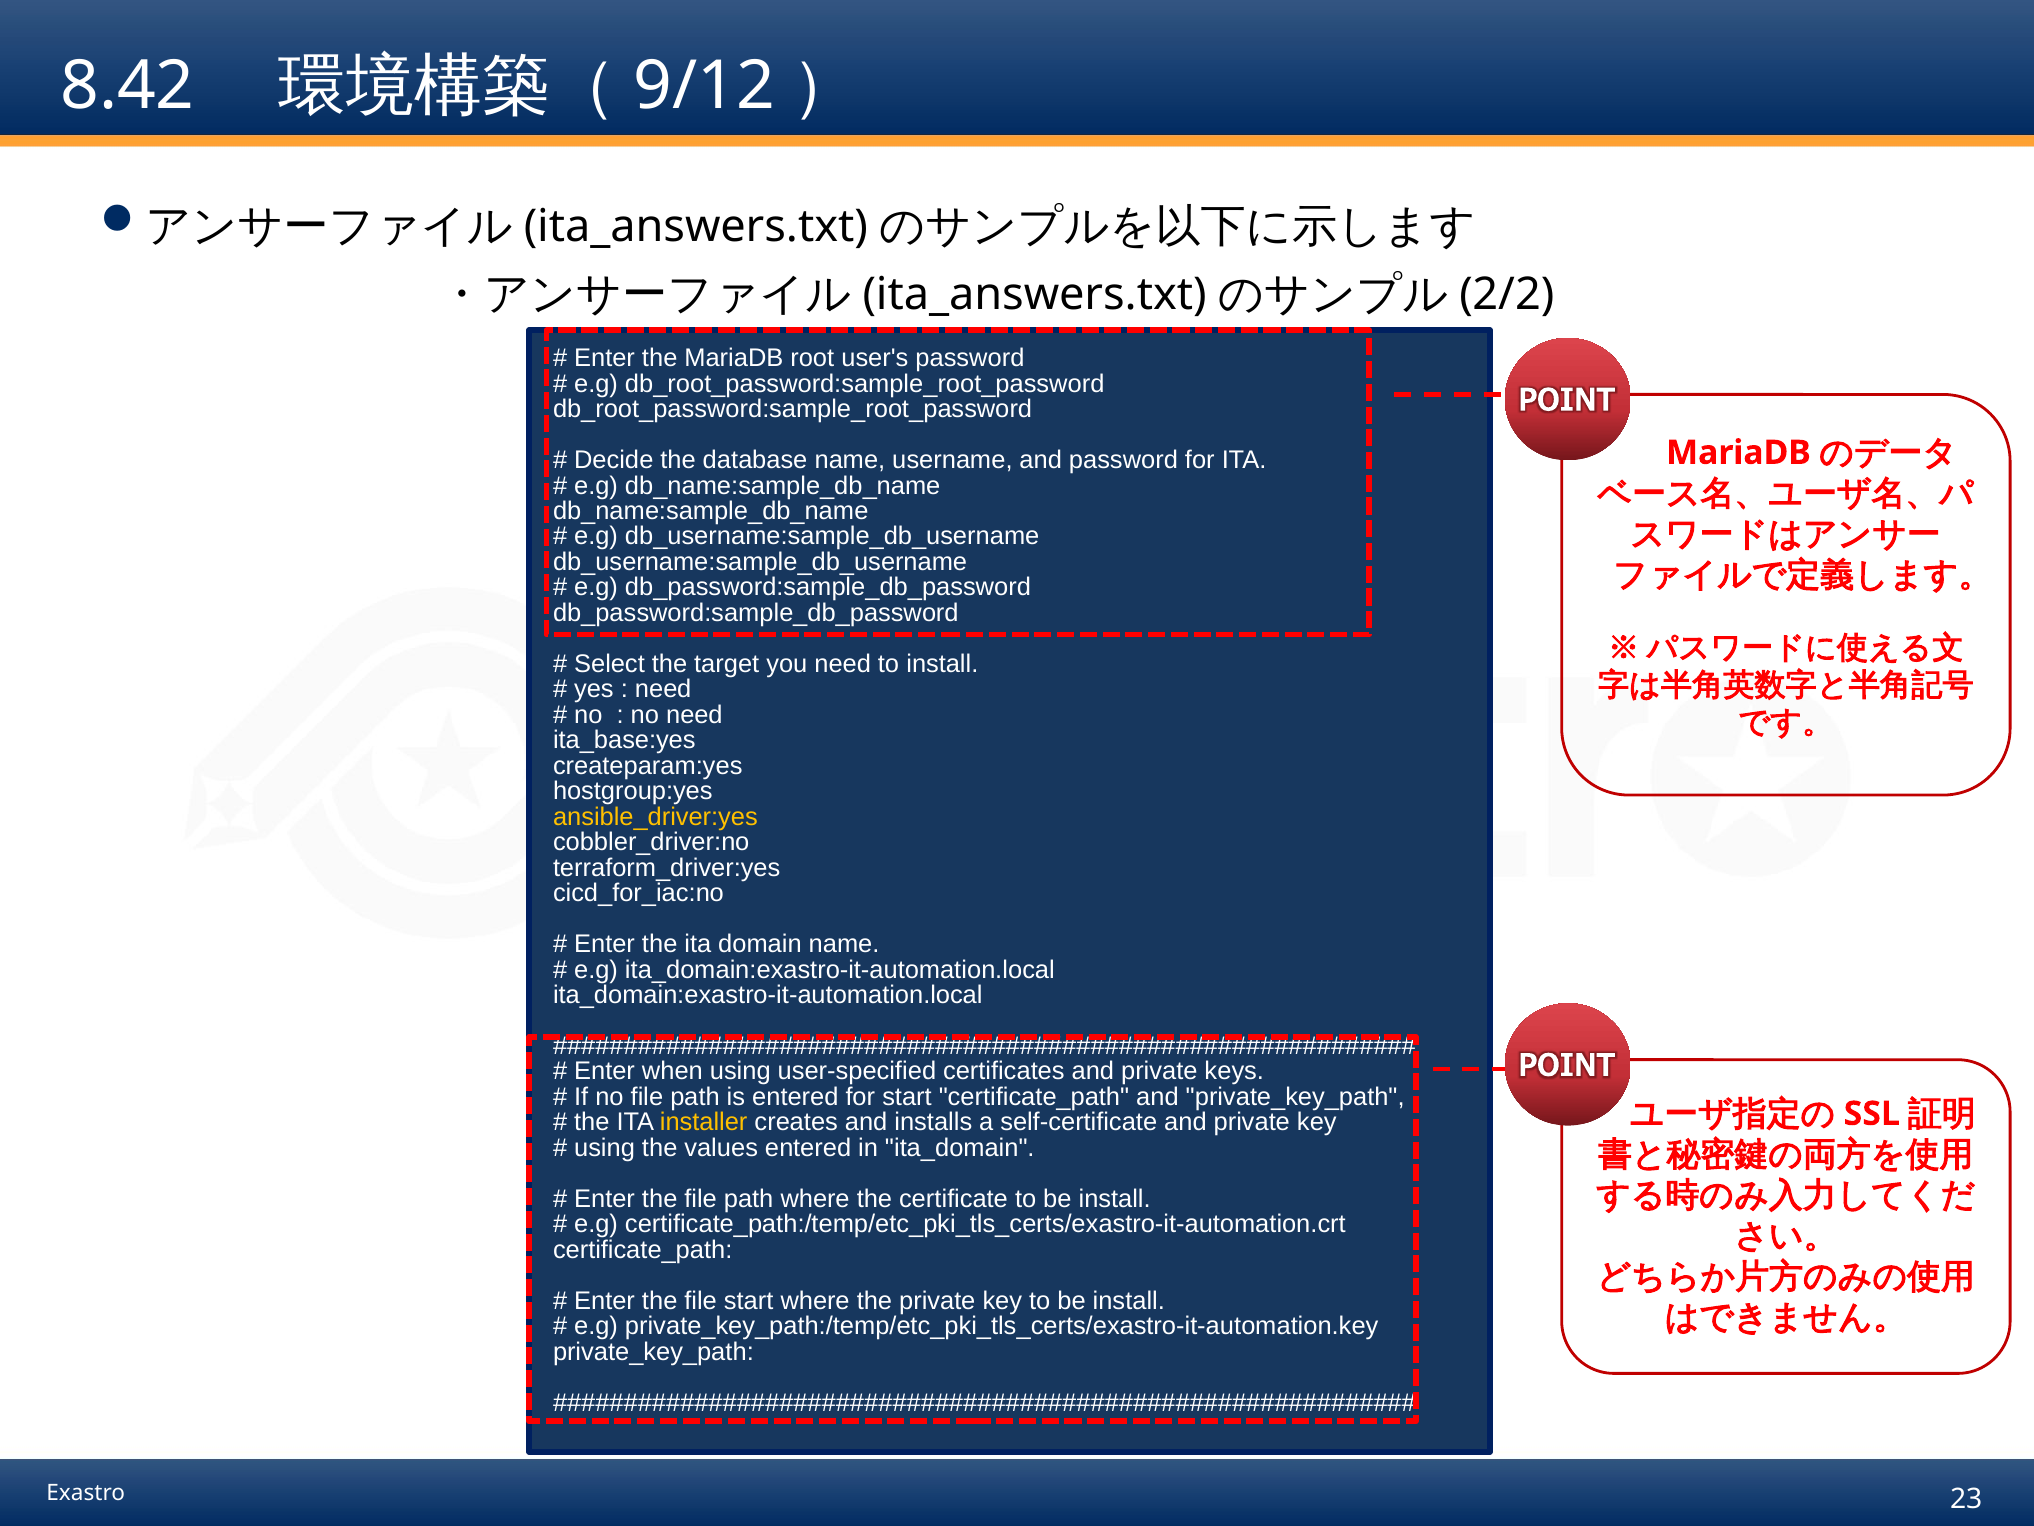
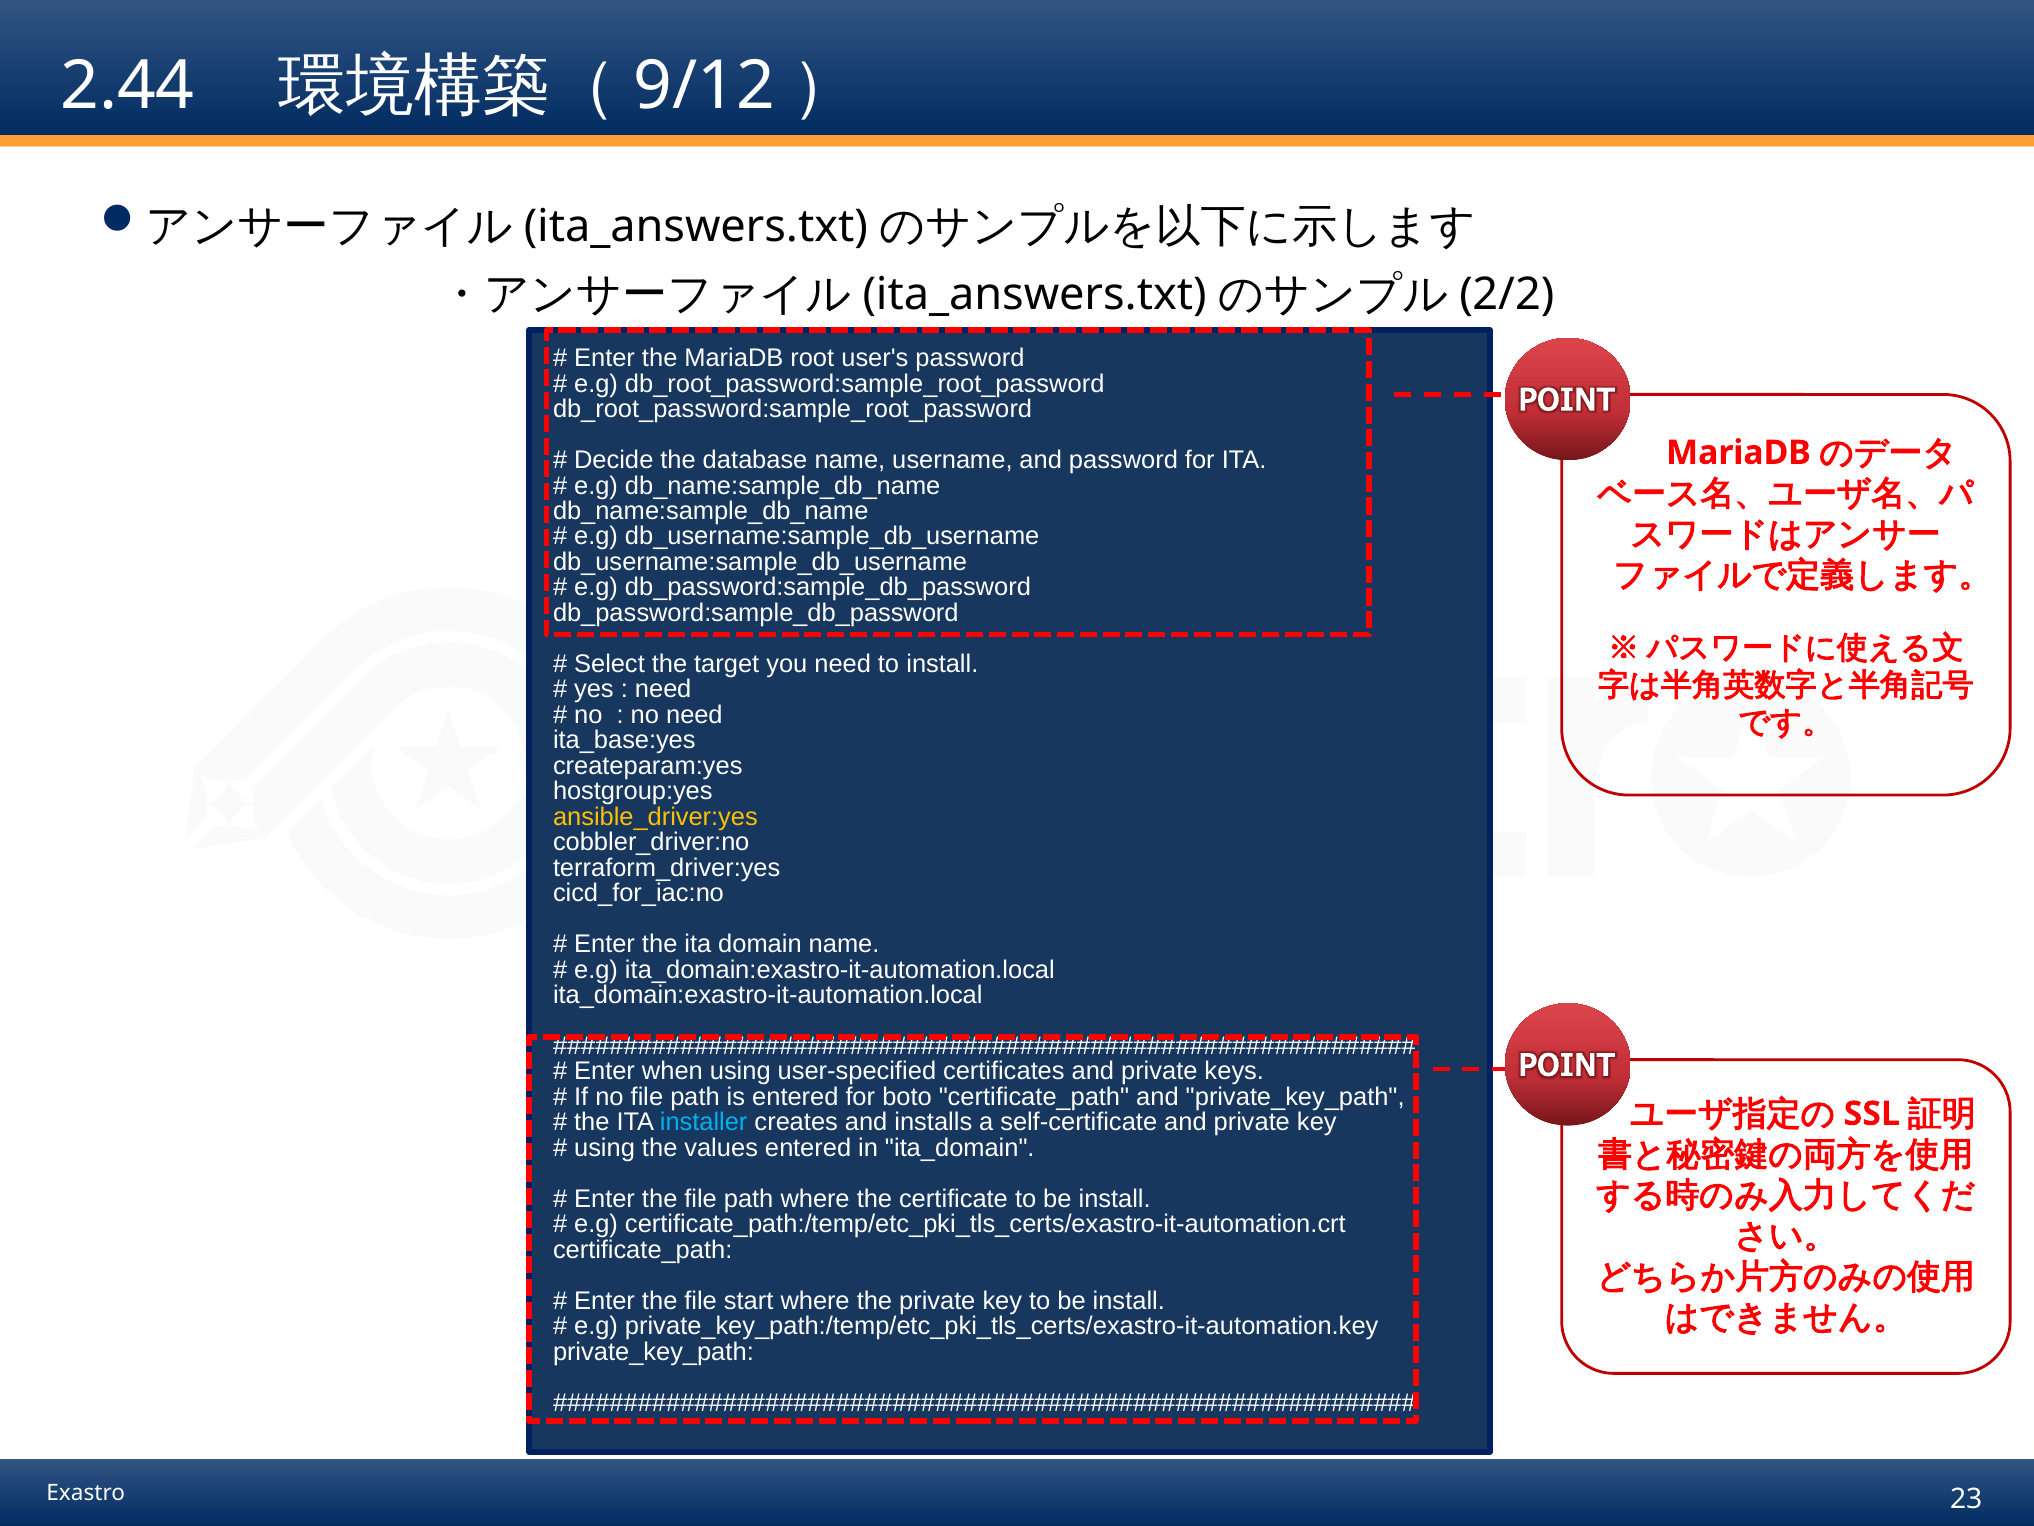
8.42: 8.42 -> 2.44
for start: start -> boto
installer colour: yellow -> light blue
